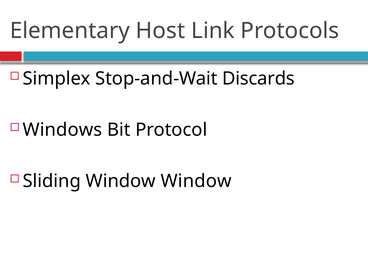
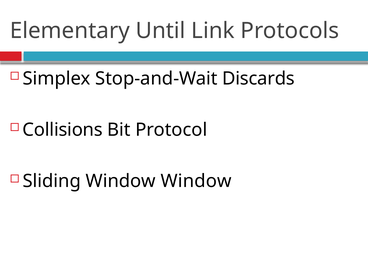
Host: Host -> Until
Windows: Windows -> Collisions
